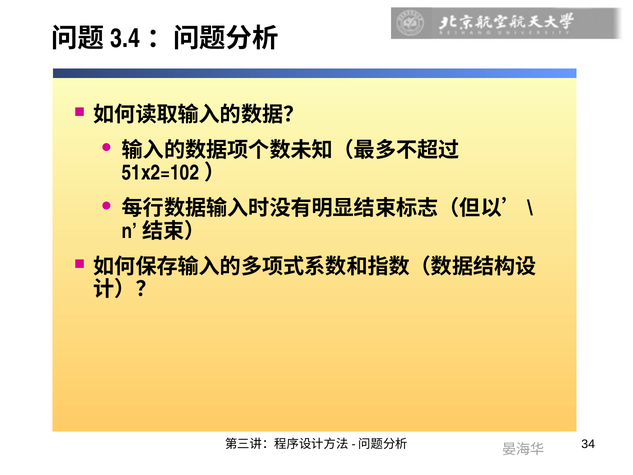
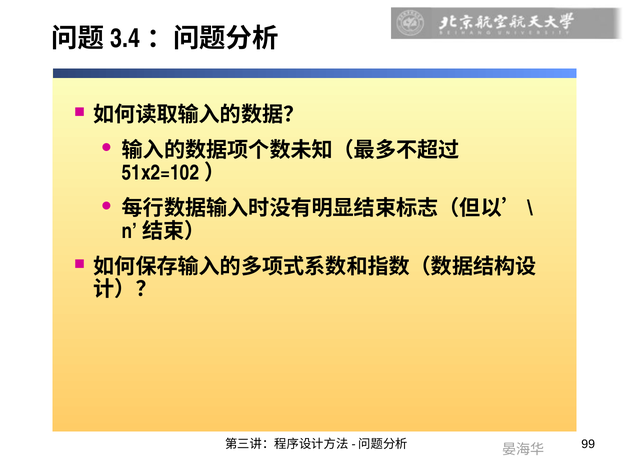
34: 34 -> 99
